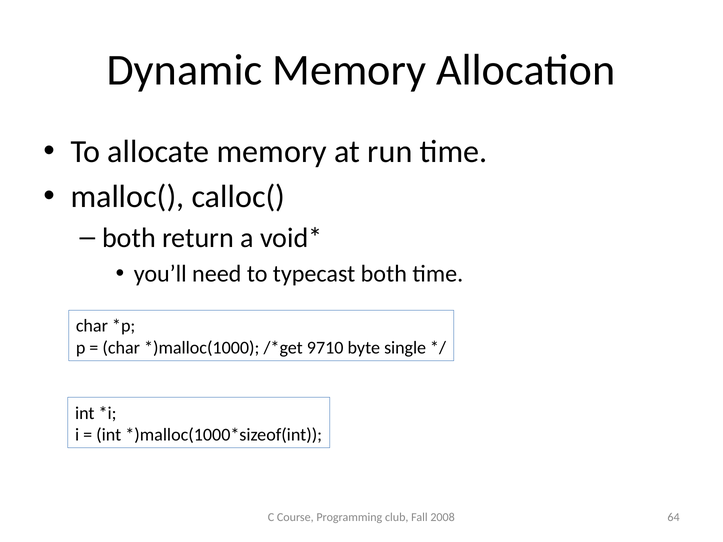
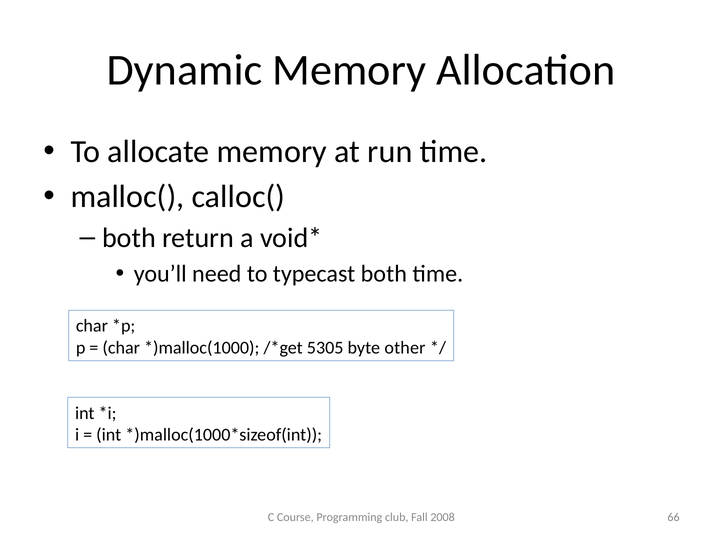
9710: 9710 -> 5305
single: single -> other
64: 64 -> 66
